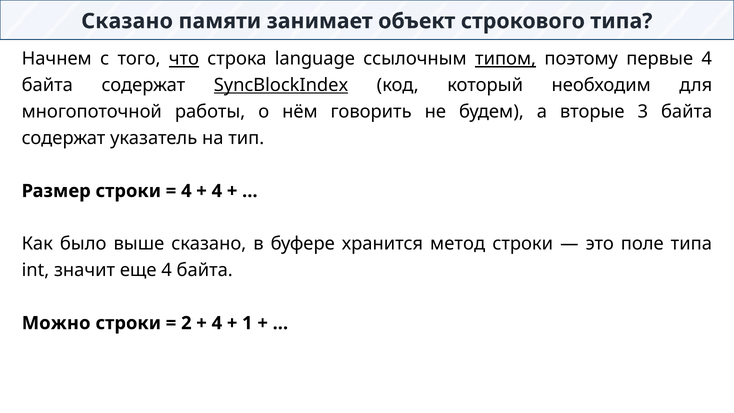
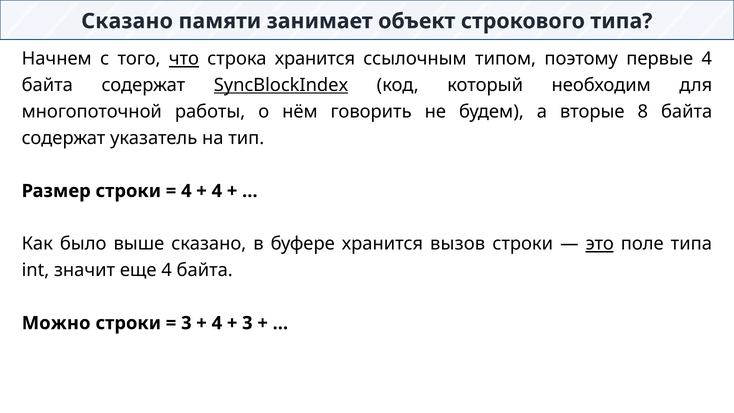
строка language: language -> хранится
типом underline: present -> none
3: 3 -> 8
метод: метод -> вызов
это underline: none -> present
2 at (186, 323): 2 -> 3
1 at (247, 323): 1 -> 3
